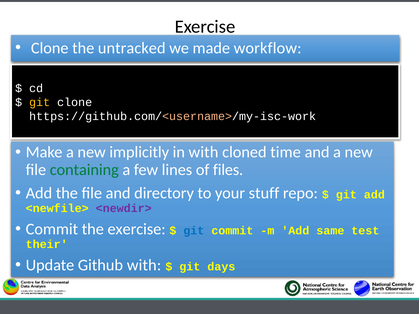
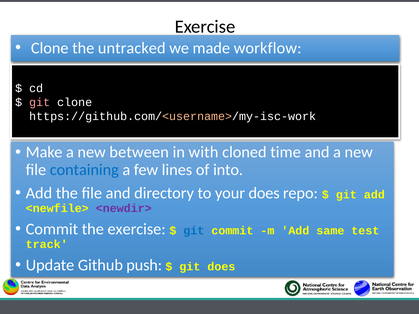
git at (40, 102) colour: yellow -> pink
implicitly: implicitly -> between
containing colour: green -> blue
files: files -> into
your stuff: stuff -> does
their: their -> track
Github with: with -> push
git days: days -> does
